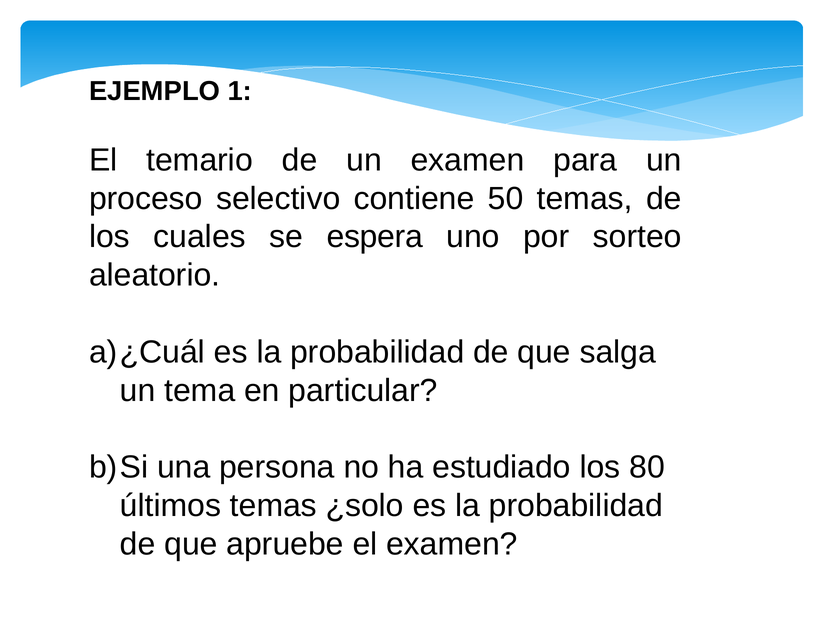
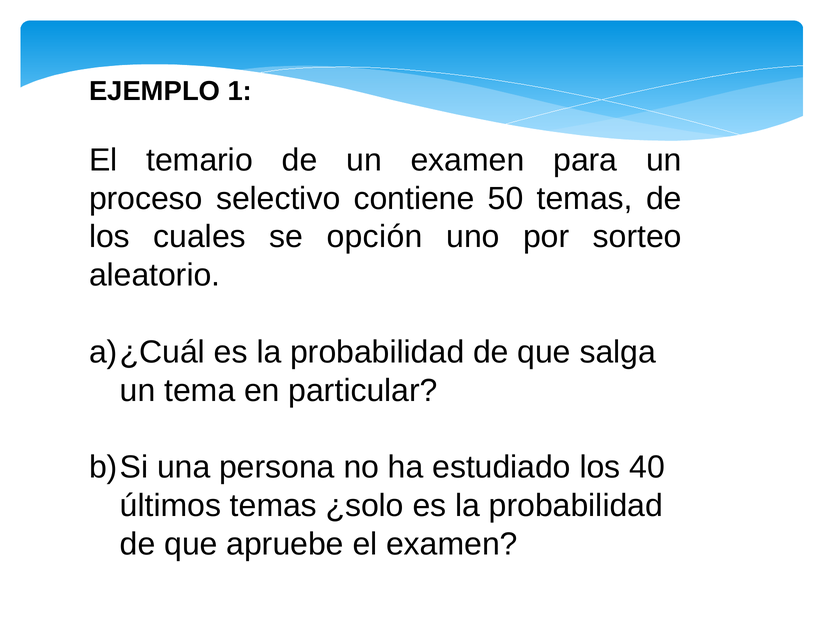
espera: espera -> opción
80: 80 -> 40
